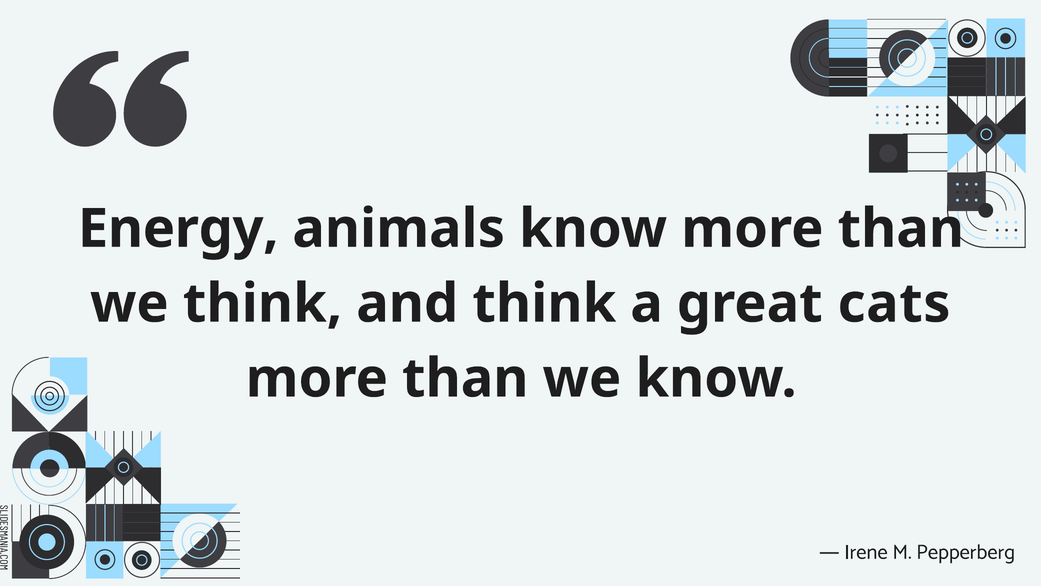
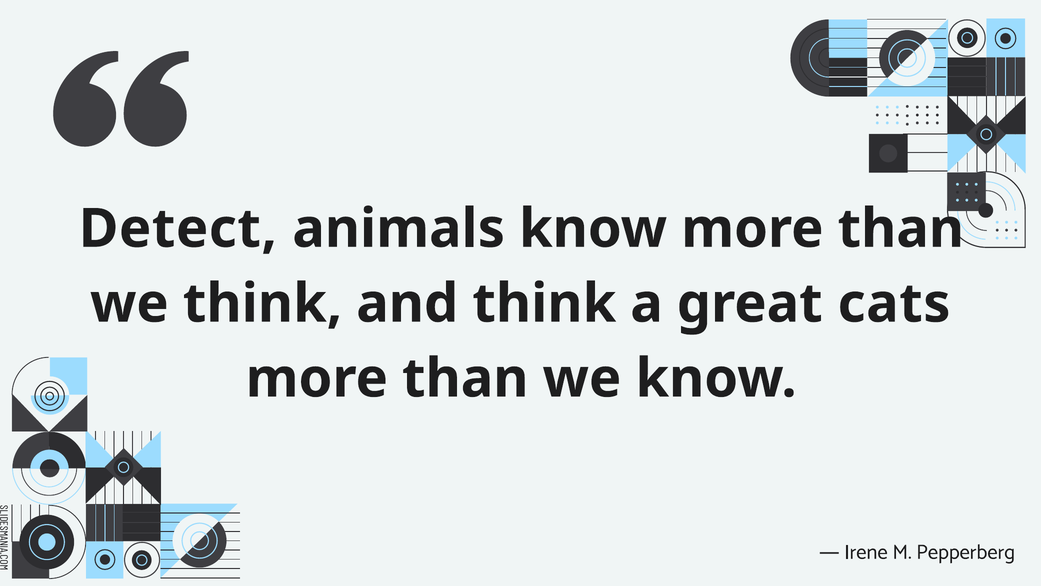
Energy: Energy -> Detect
